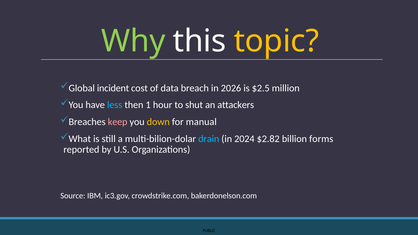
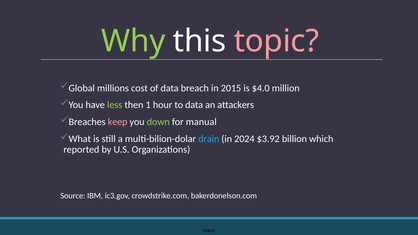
topic colour: yellow -> pink
incident: incident -> millions
2026: 2026 -> 2015
$2.5: $2.5 -> $4.0
less colour: light blue -> light green
to shut: shut -> data
down colour: yellow -> light green
$2.82: $2.82 -> $3.92
forms: forms -> which
